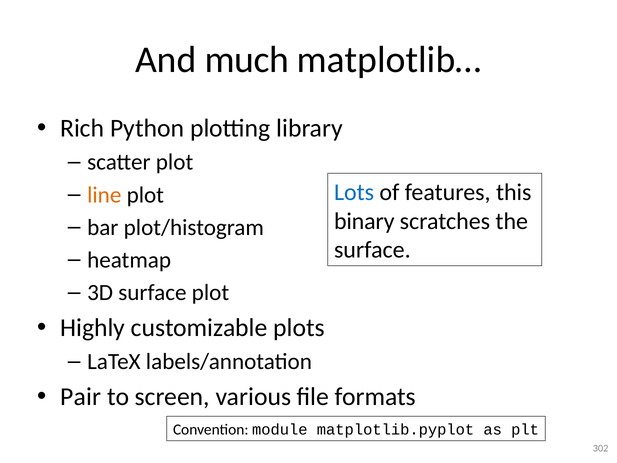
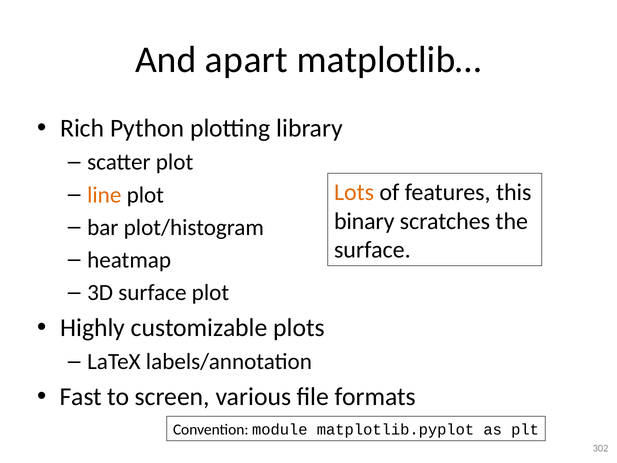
much: much -> apart
Lots colour: blue -> orange
Pair: Pair -> Fast
